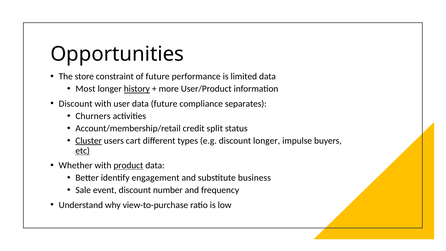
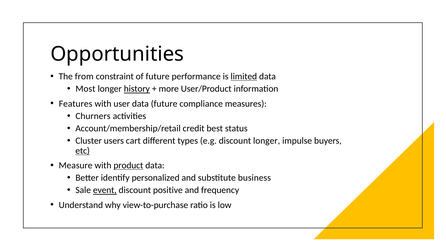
store: store -> from
limited underline: none -> present
Discount at (76, 104): Discount -> Features
separates: separates -> measures
split: split -> best
Cluster underline: present -> none
Whether: Whether -> Measure
engagement: engagement -> personalized
event underline: none -> present
number: number -> positive
